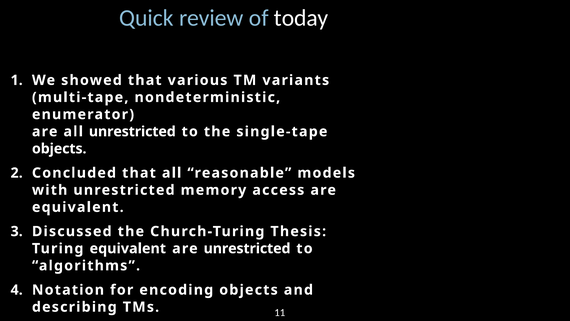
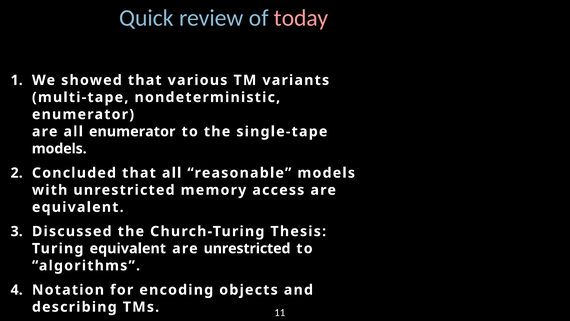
today colour: white -> pink
all unrestricted: unrestricted -> enumerator
objects at (59, 149): objects -> models
